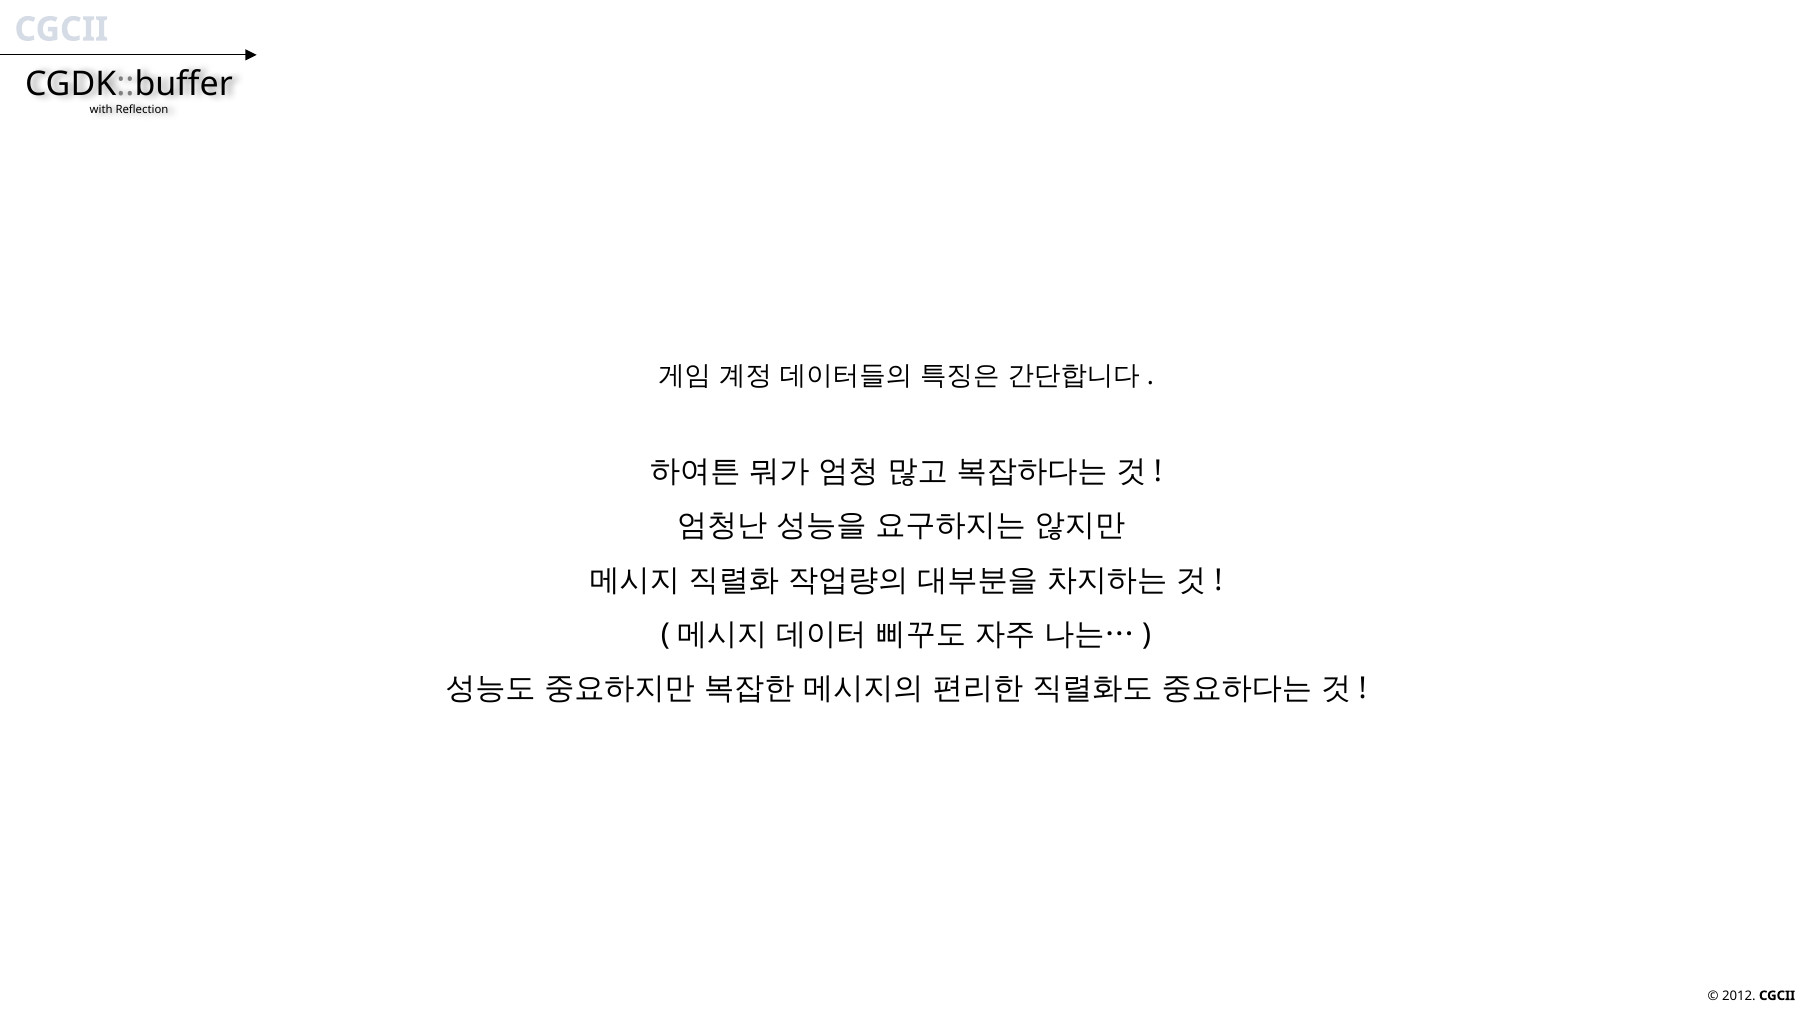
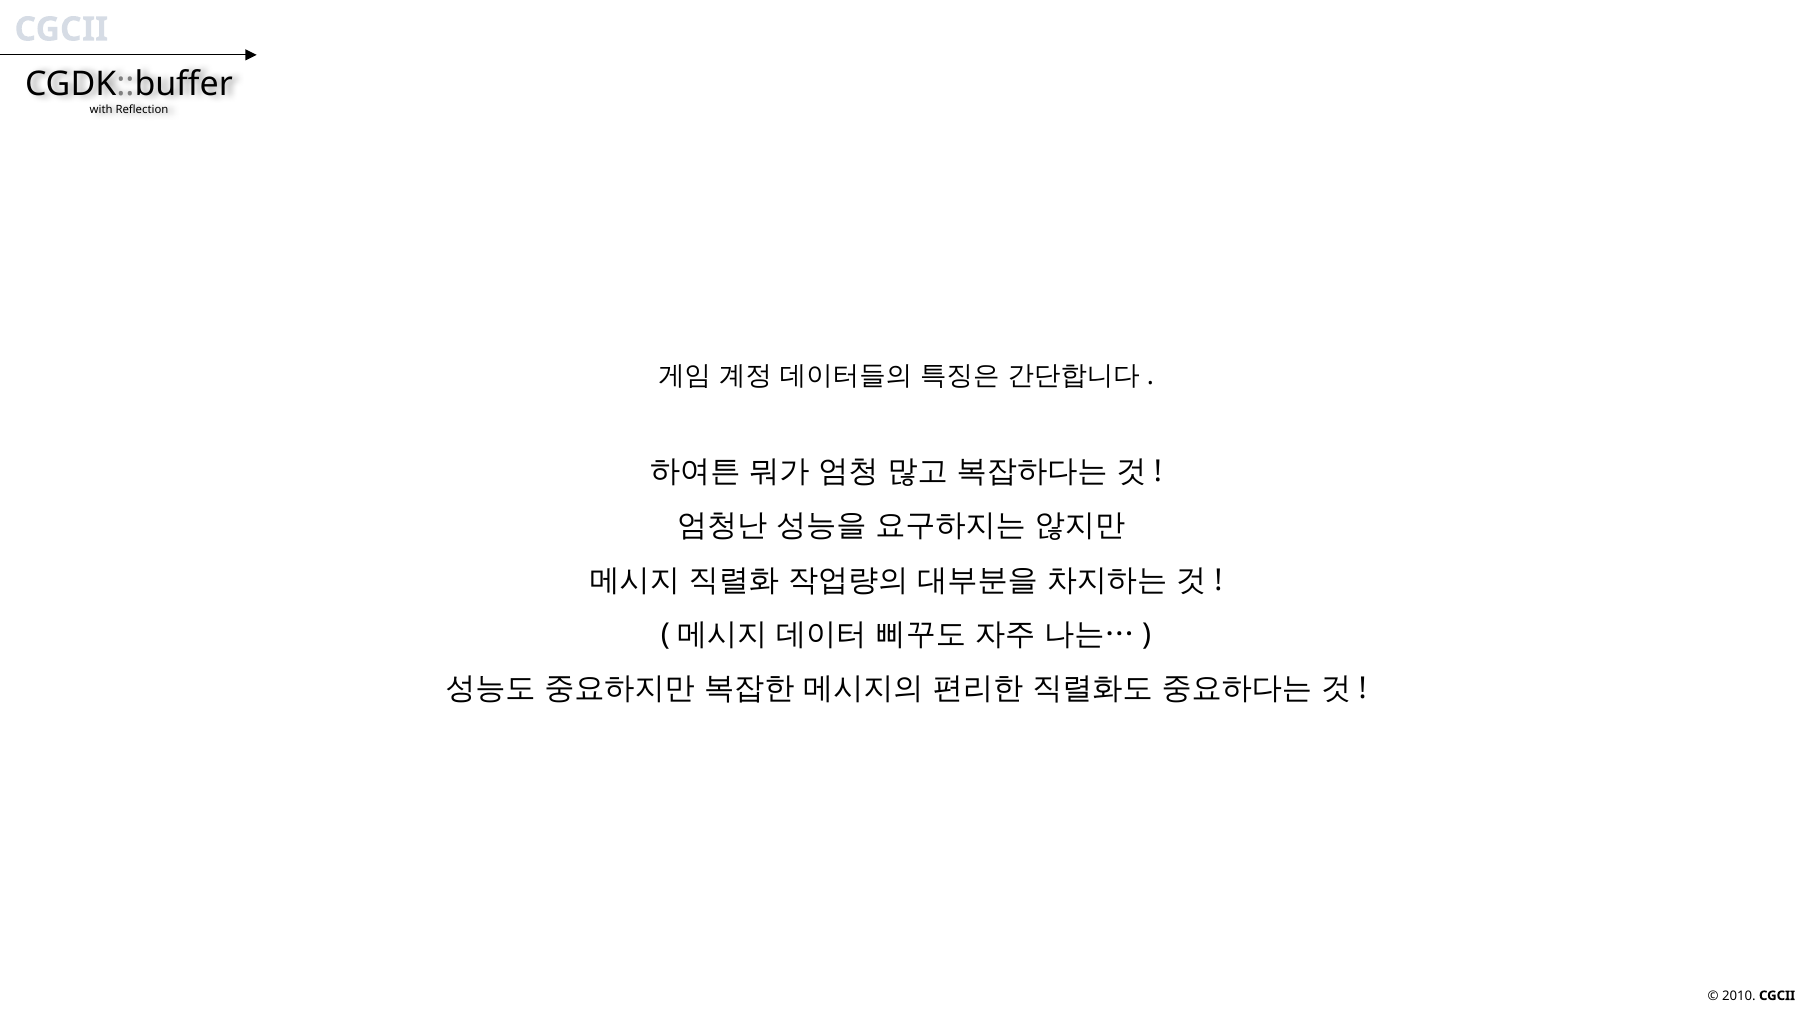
2012: 2012 -> 2010
